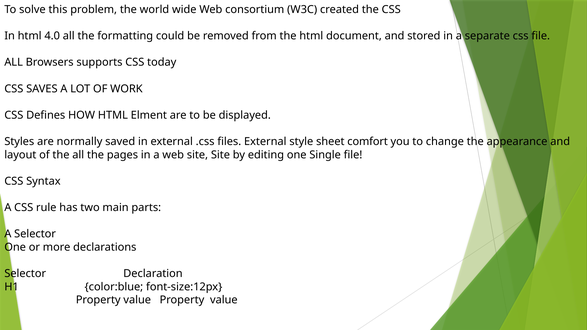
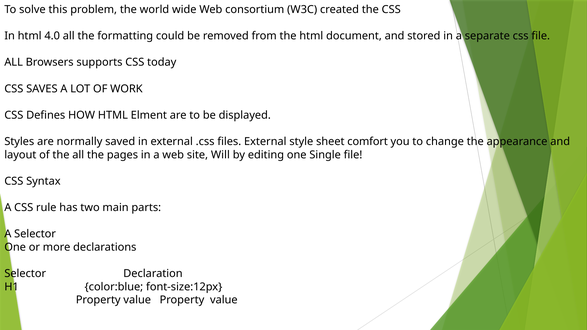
site Site: Site -> Will
